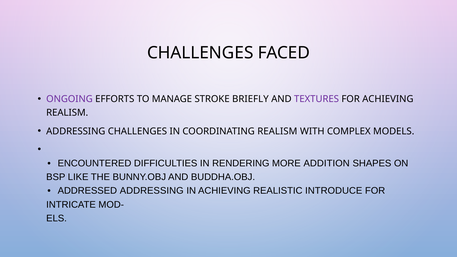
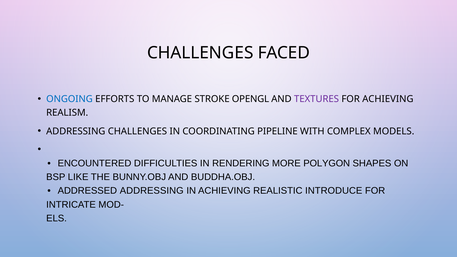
ONGOING colour: purple -> blue
BRIEFLY: BRIEFLY -> OPENGL
COORDINATING REALISM: REALISM -> PIPELINE
ADDITION: ADDITION -> POLYGON
